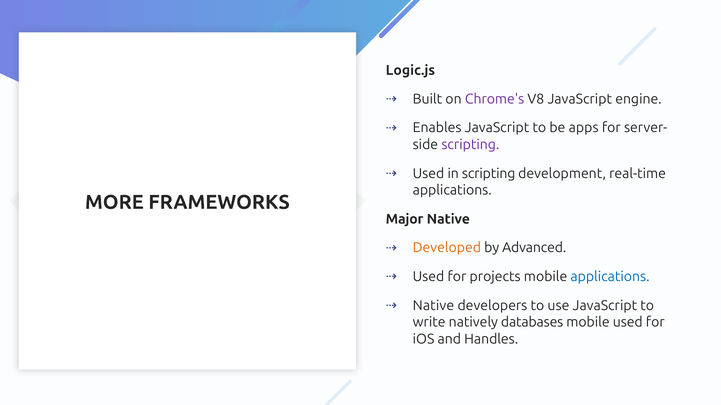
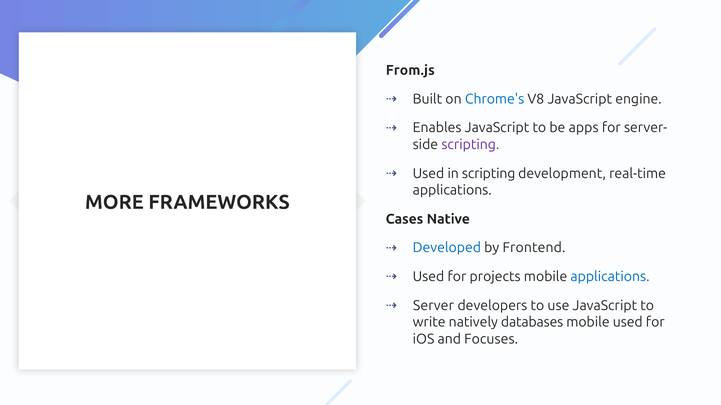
Logic.js: Logic.js -> From.js
Chrome's colour: purple -> blue
Major: Major -> Cases
Developed colour: orange -> blue
Advanced: Advanced -> Frontend
Native at (433, 306): Native -> Server
Handles: Handles -> Focuses
